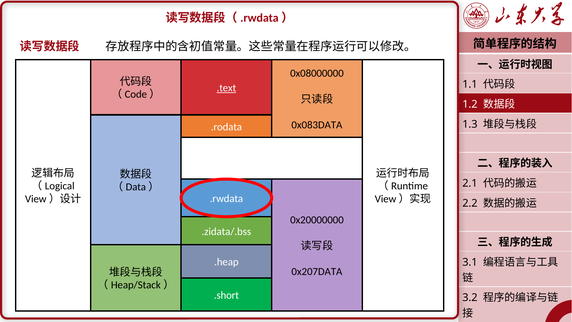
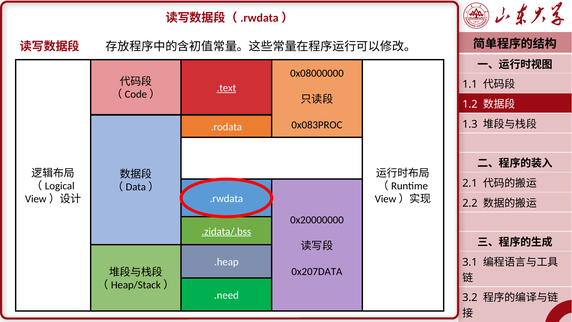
0x083DATA: 0x083DATA -> 0x083PROC
.zidata/.bss underline: none -> present
.short: .short -> .need
